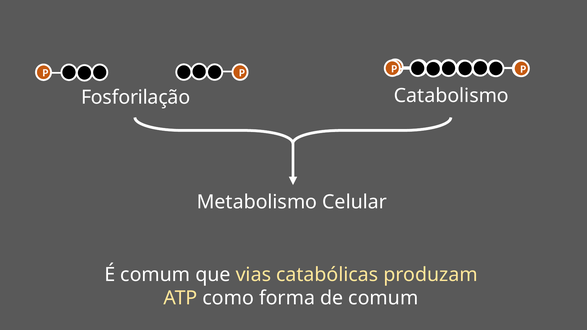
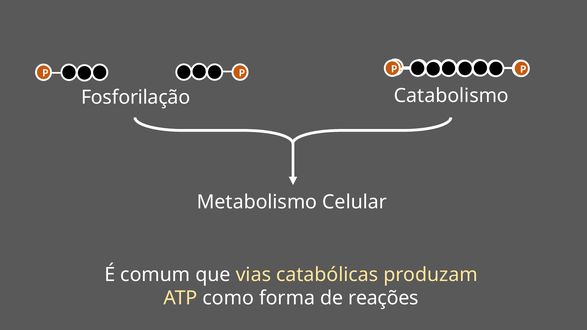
de comum: comum -> reações
